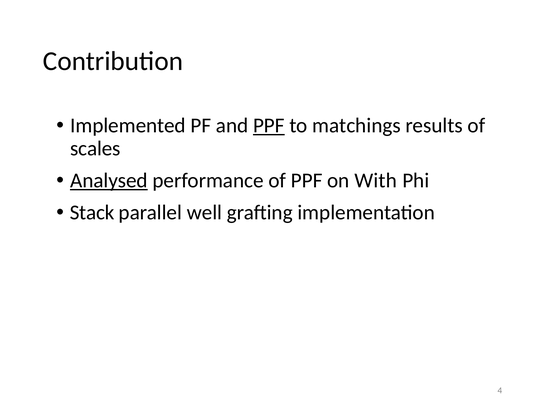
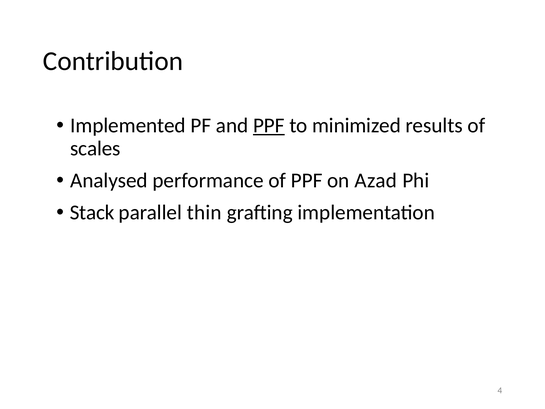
matchings: matchings -> minimized
Analysed underline: present -> none
With: With -> Azad
well: well -> thin
